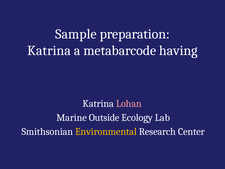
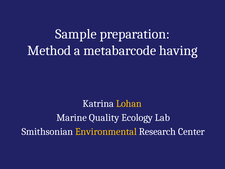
Katrina at (49, 50): Katrina -> Method
Lohan colour: pink -> yellow
Outside: Outside -> Quality
